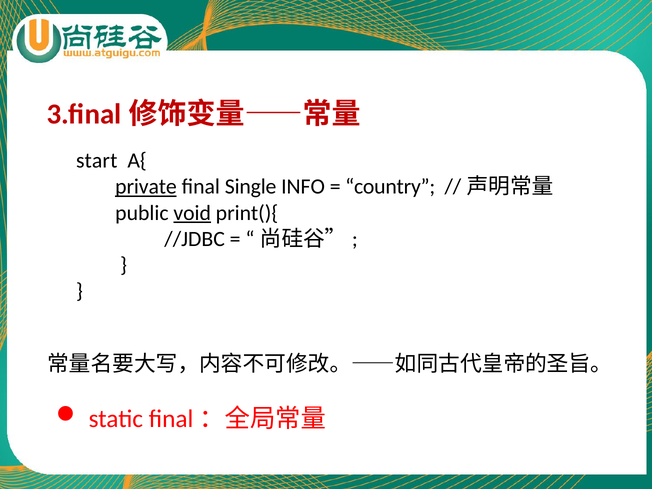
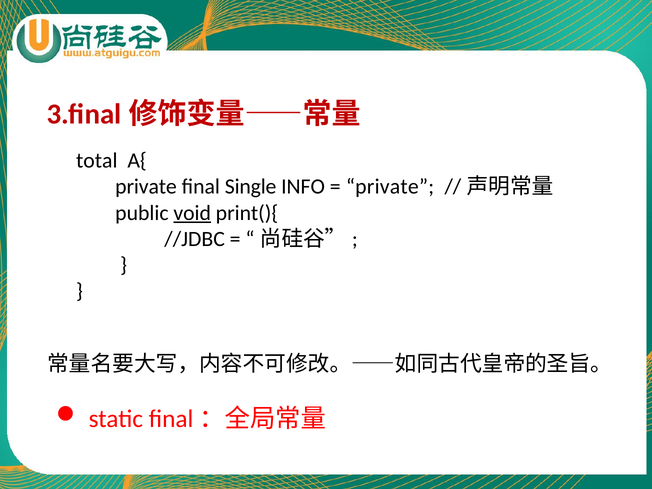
start: start -> total
private at (146, 187) underline: present -> none
country at (390, 187): country -> private
